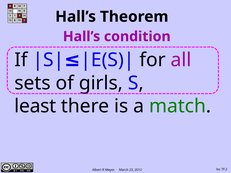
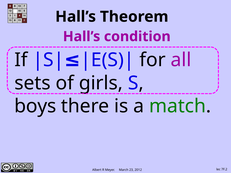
least: least -> boys
